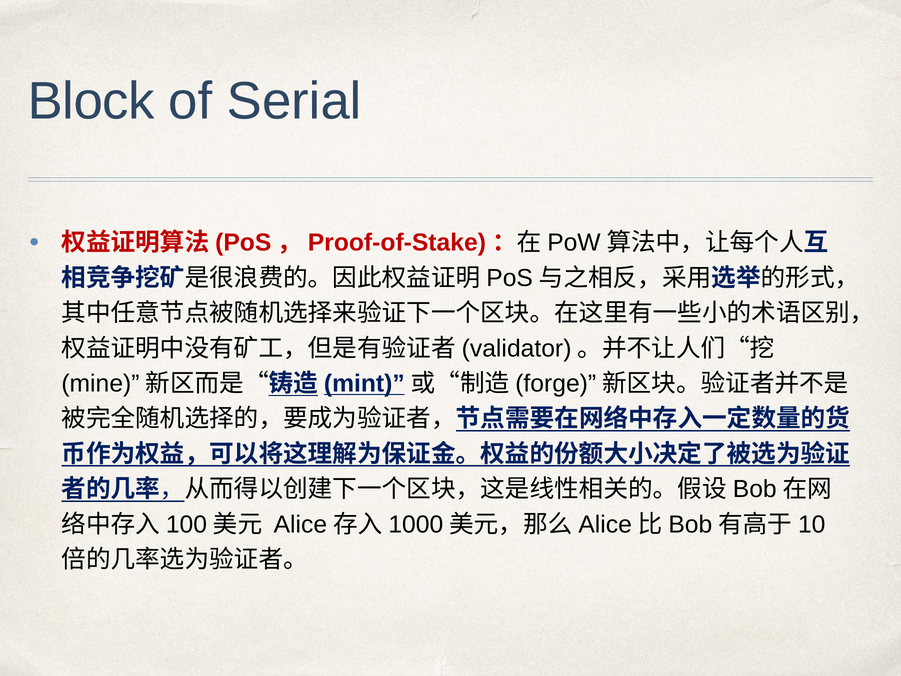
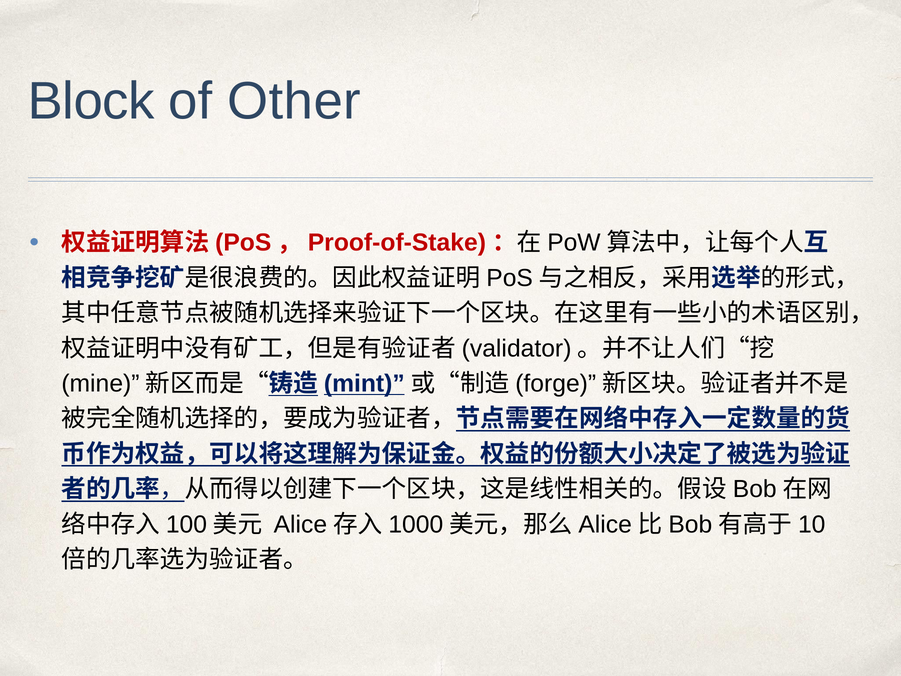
Serial: Serial -> Other
